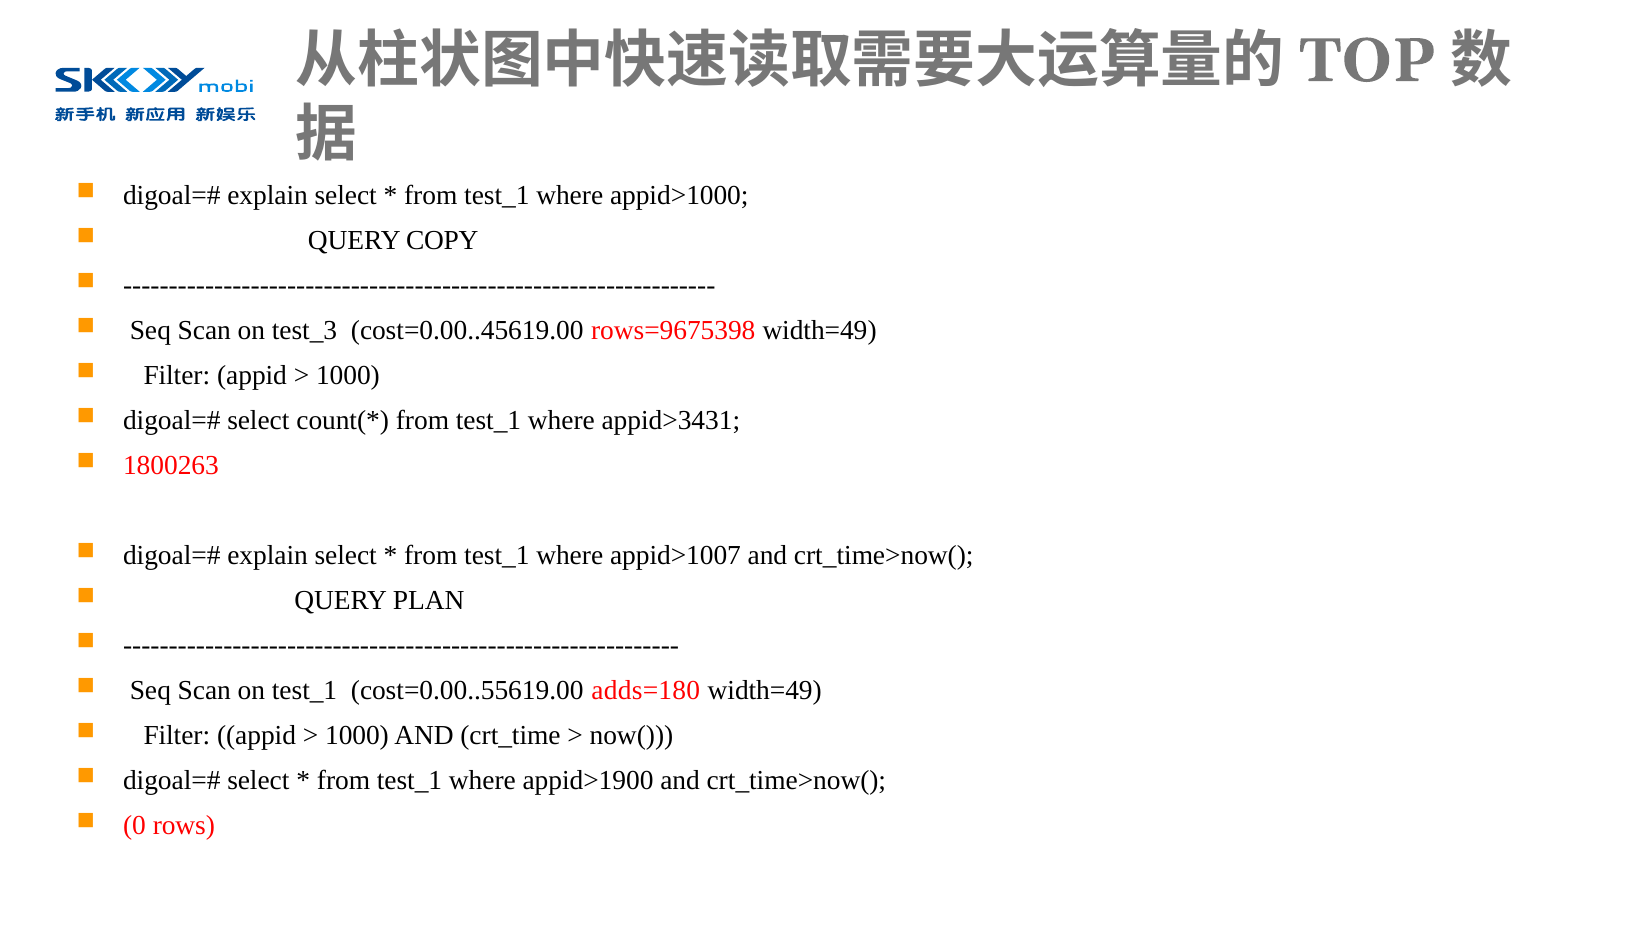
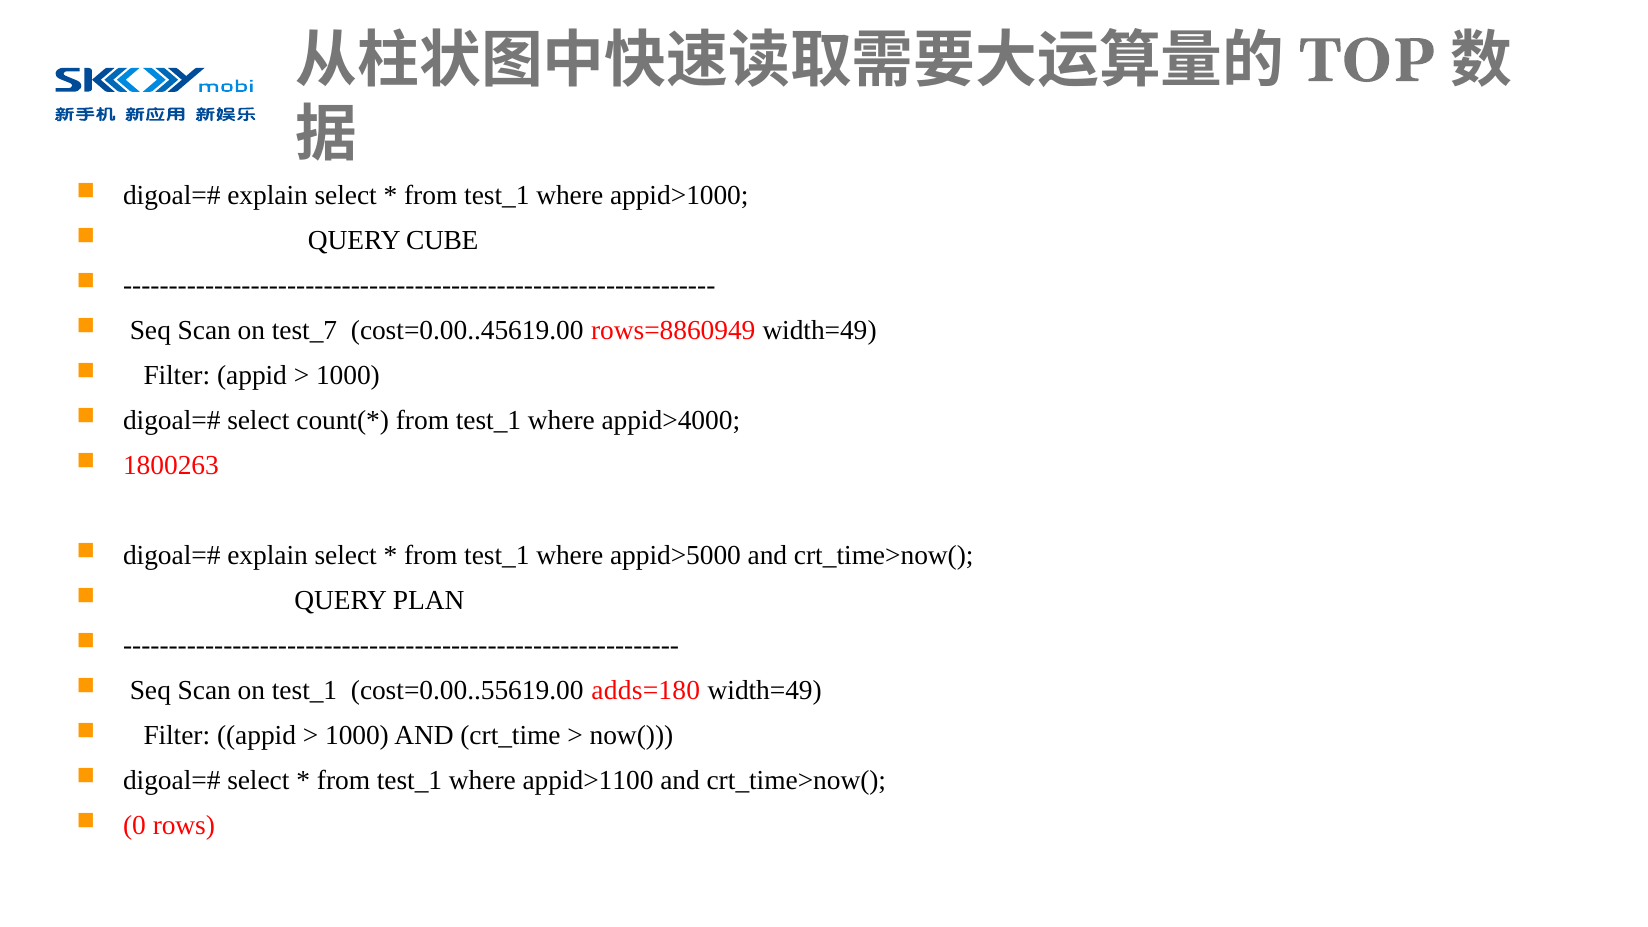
COPY: COPY -> CUBE
test_3: test_3 -> test_7
rows=9675398: rows=9675398 -> rows=8860949
appid>3431: appid>3431 -> appid>4000
appid>1007: appid>1007 -> appid>5000
appid>1900: appid>1900 -> appid>1100
